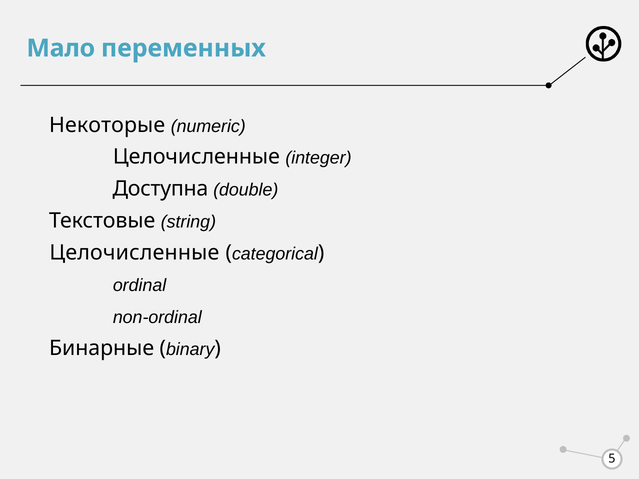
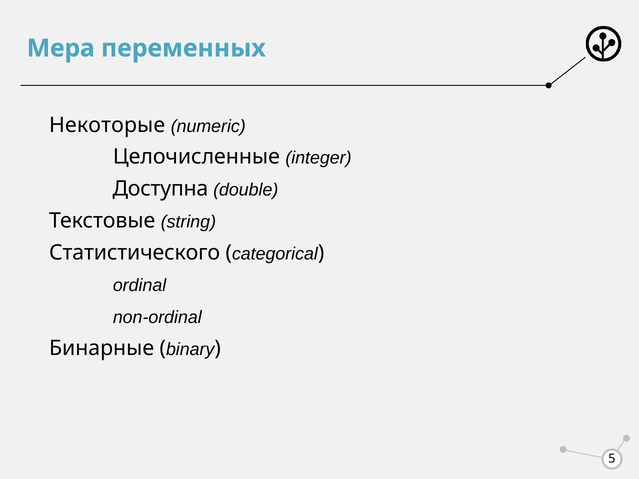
Мало: Мало -> Мера
Целочисленные at (134, 253): Целочисленные -> Статистического
